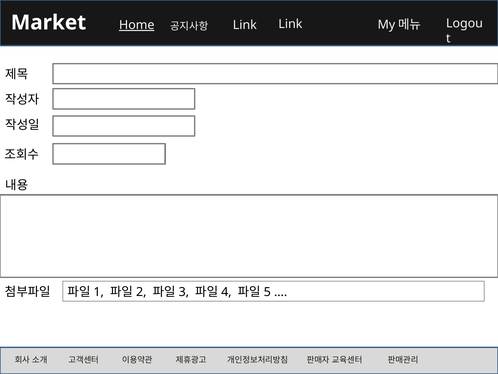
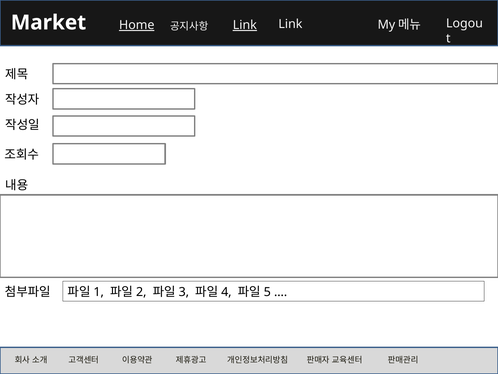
Link at (245, 25) underline: none -> present
